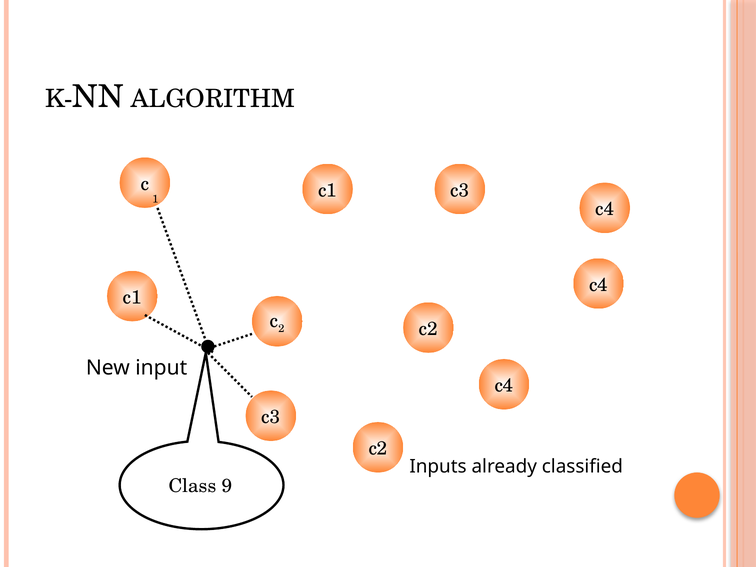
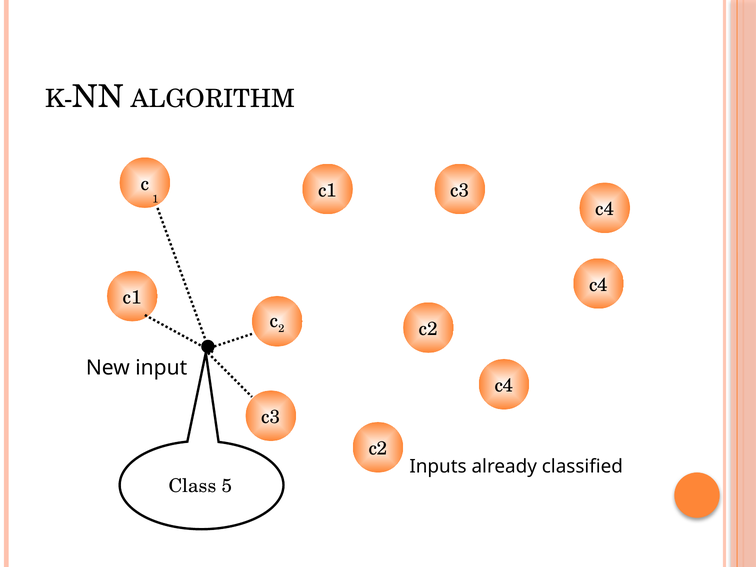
9: 9 -> 5
